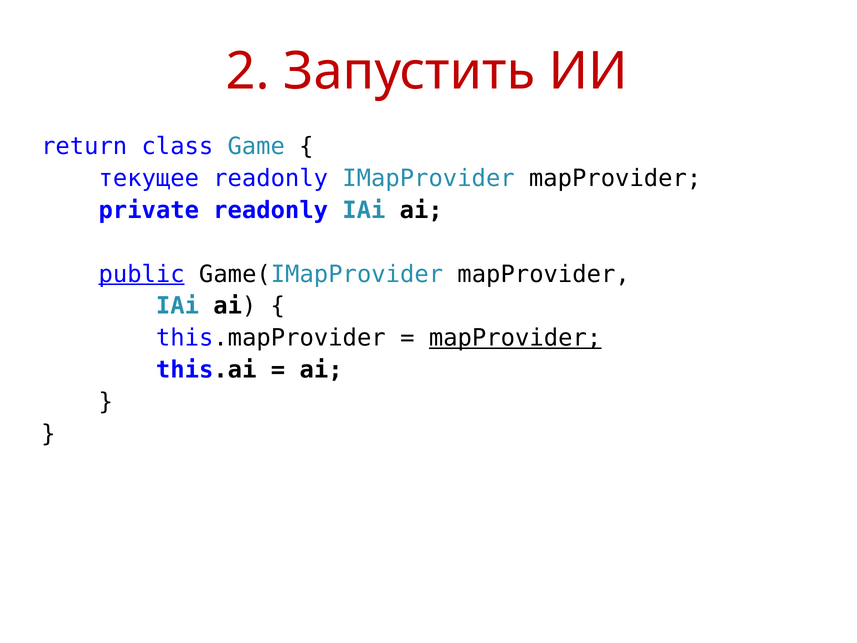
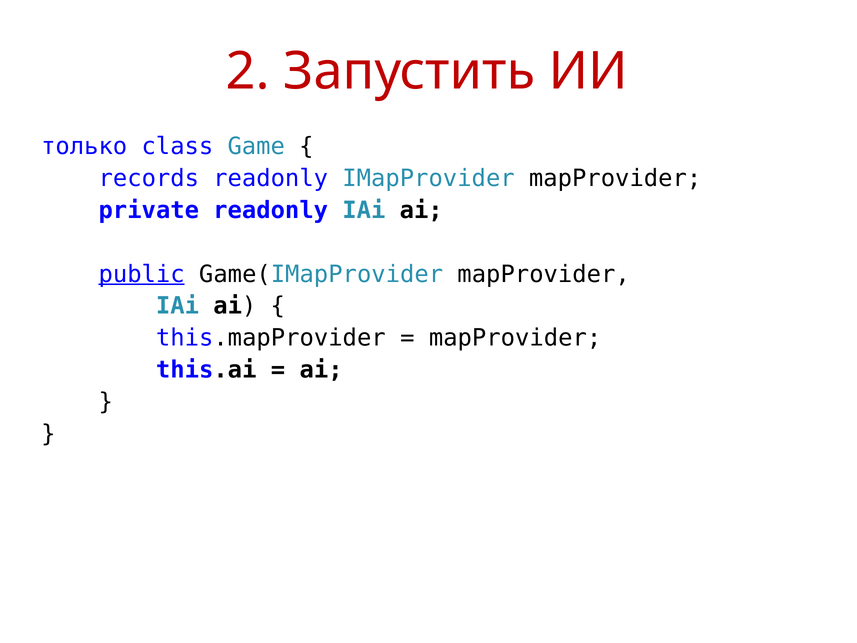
return: return -> только
текущее: текущее -> records
mapProvider at (515, 338) underline: present -> none
